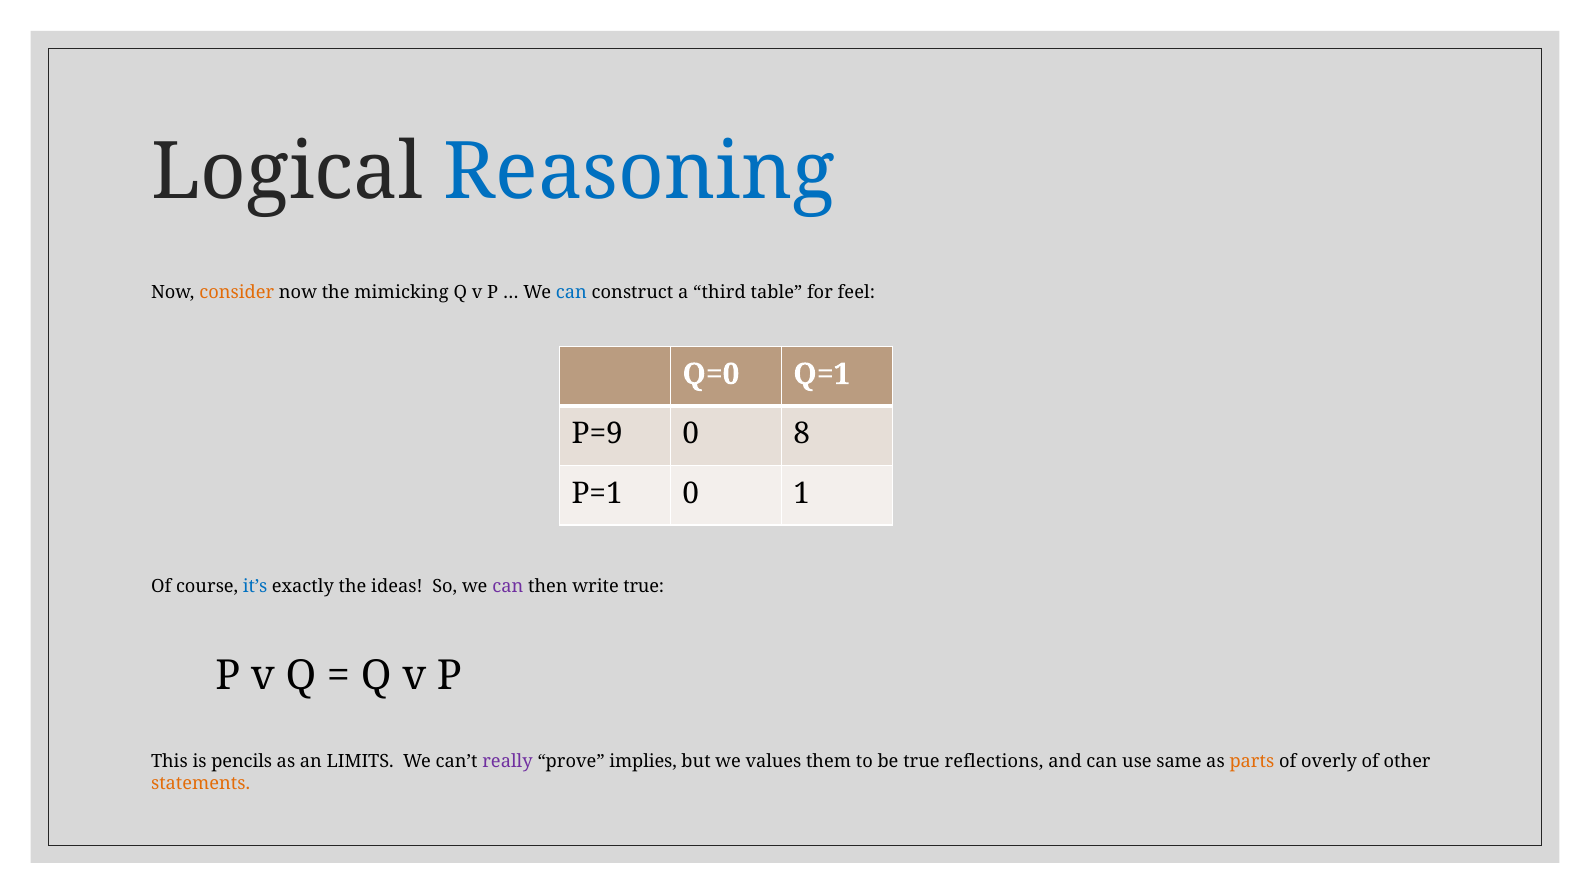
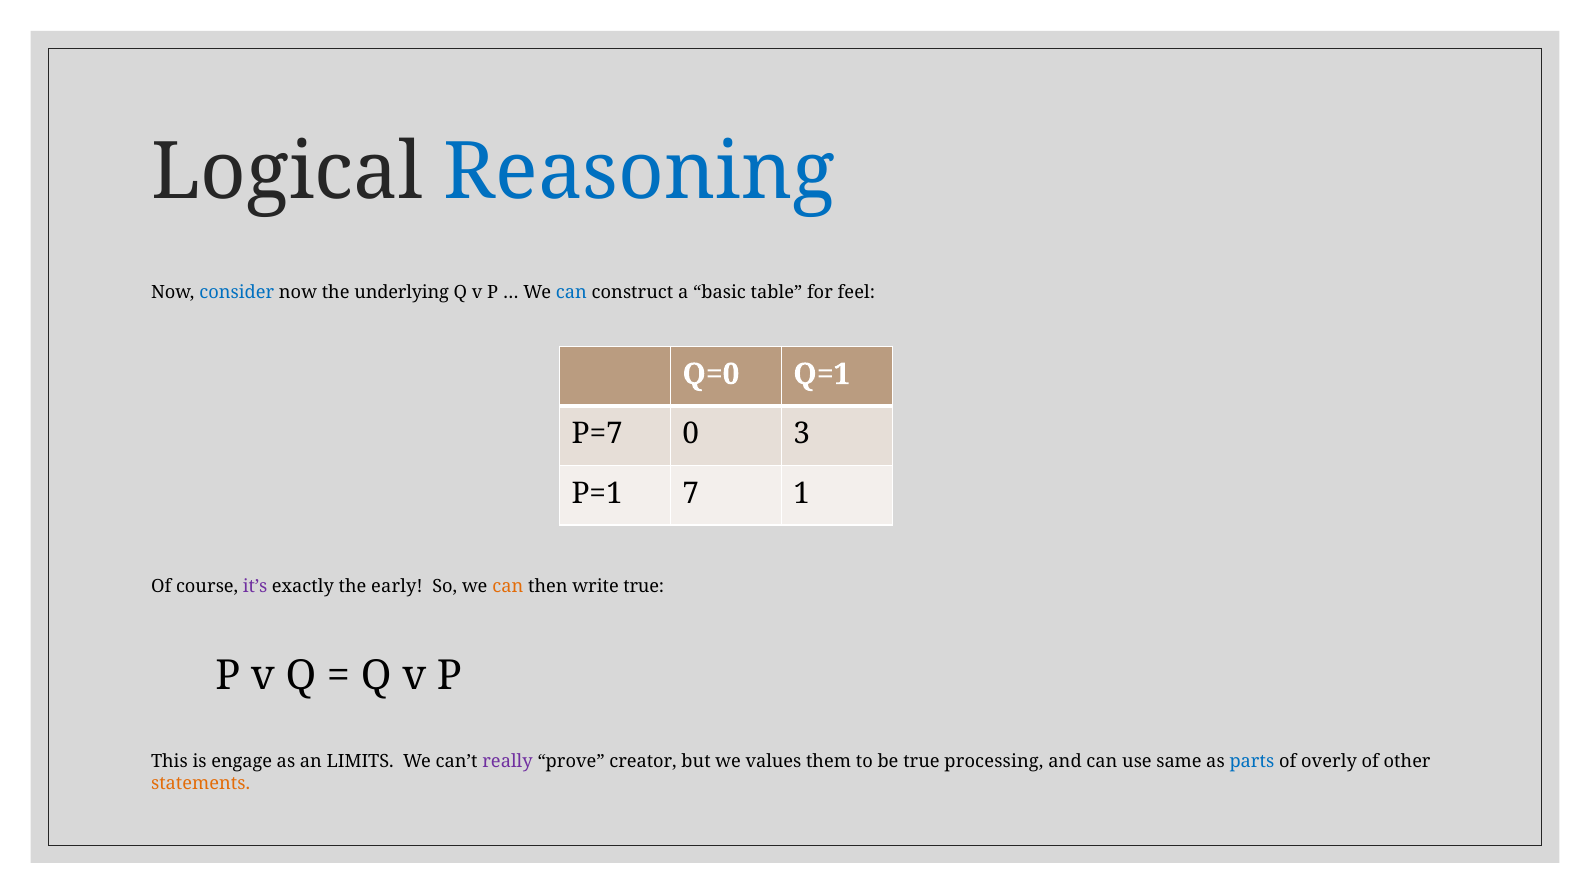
consider colour: orange -> blue
mimicking: mimicking -> underlying
third: third -> basic
P=9: P=9 -> P=7
8: 8 -> 3
P=1 0: 0 -> 7
it’s colour: blue -> purple
ideas: ideas -> early
can at (508, 587) colour: purple -> orange
pencils: pencils -> engage
implies: implies -> creator
reflections: reflections -> processing
parts colour: orange -> blue
